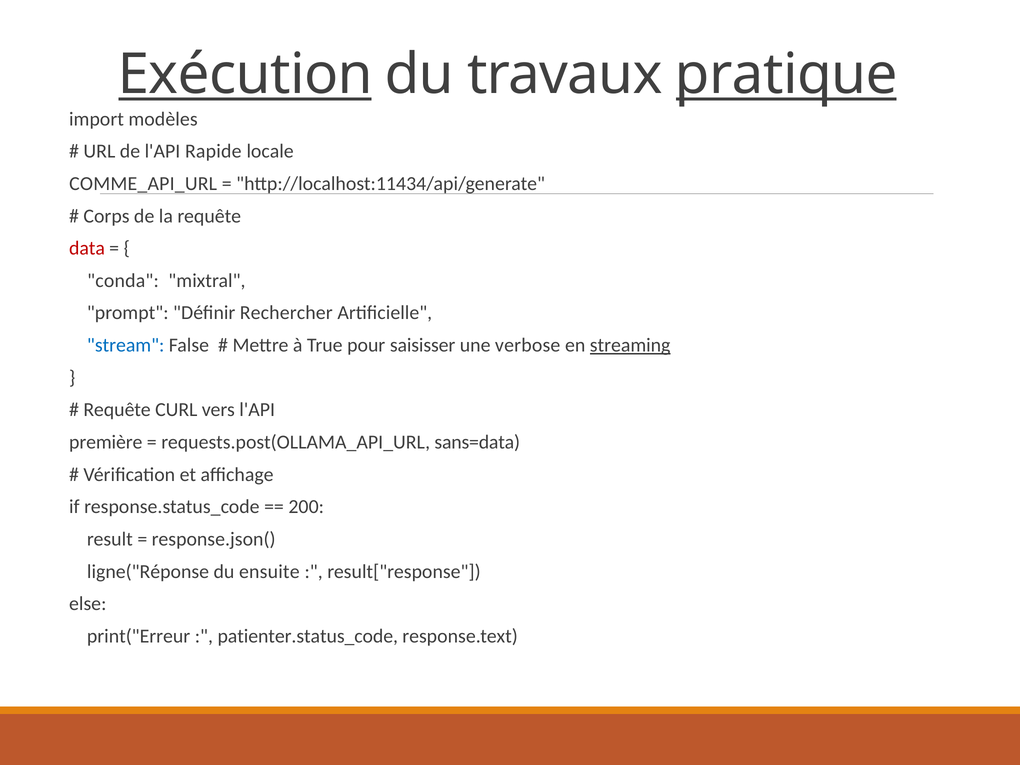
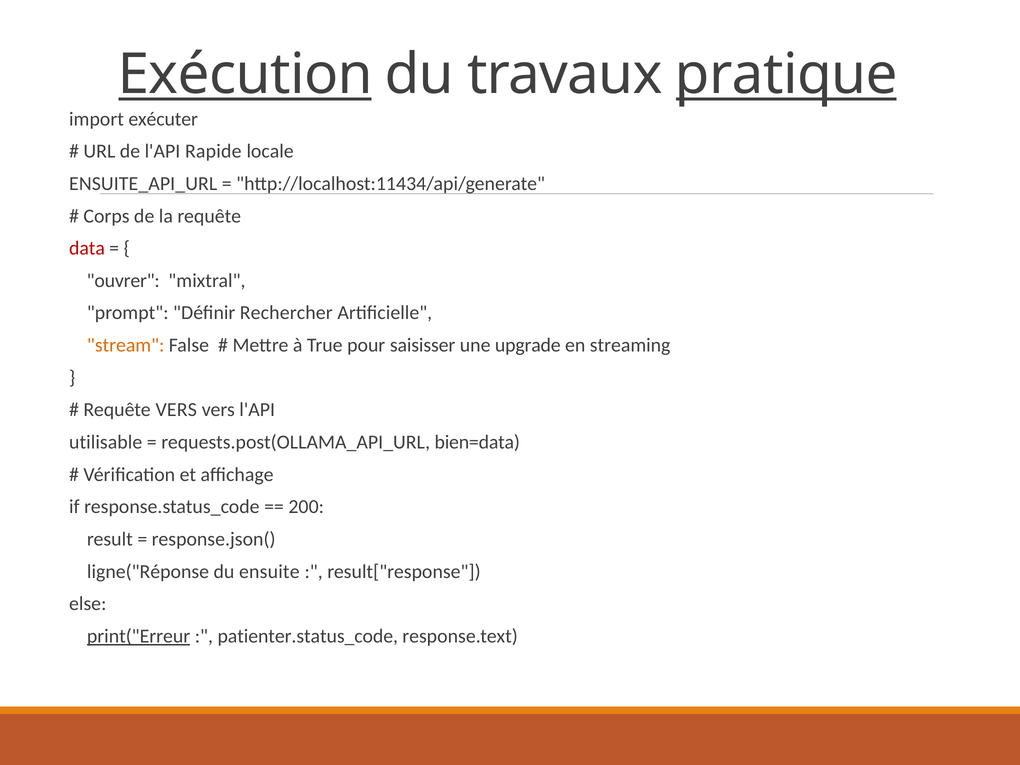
modèles: modèles -> exécuter
COMME_API_URL: COMME_API_URL -> ENSUITE_API_URL
conda: conda -> ouvrer
stream colour: blue -> orange
verbose: verbose -> upgrade
streaming underline: present -> none
Requête CURL: CURL -> VERS
première: première -> utilisable
sans=data: sans=data -> bien=data
print("Erreur underline: none -> present
